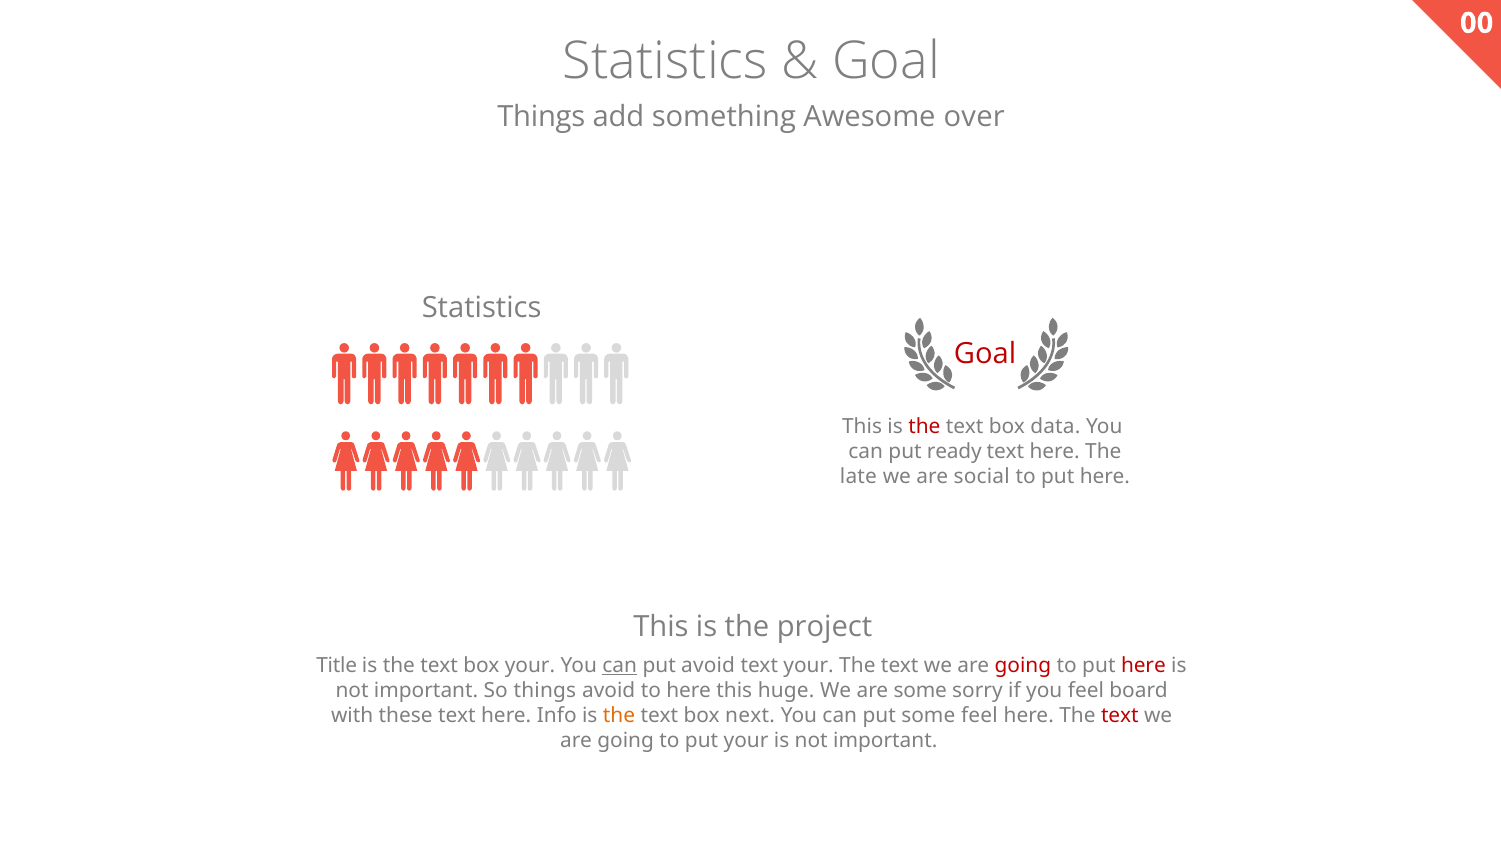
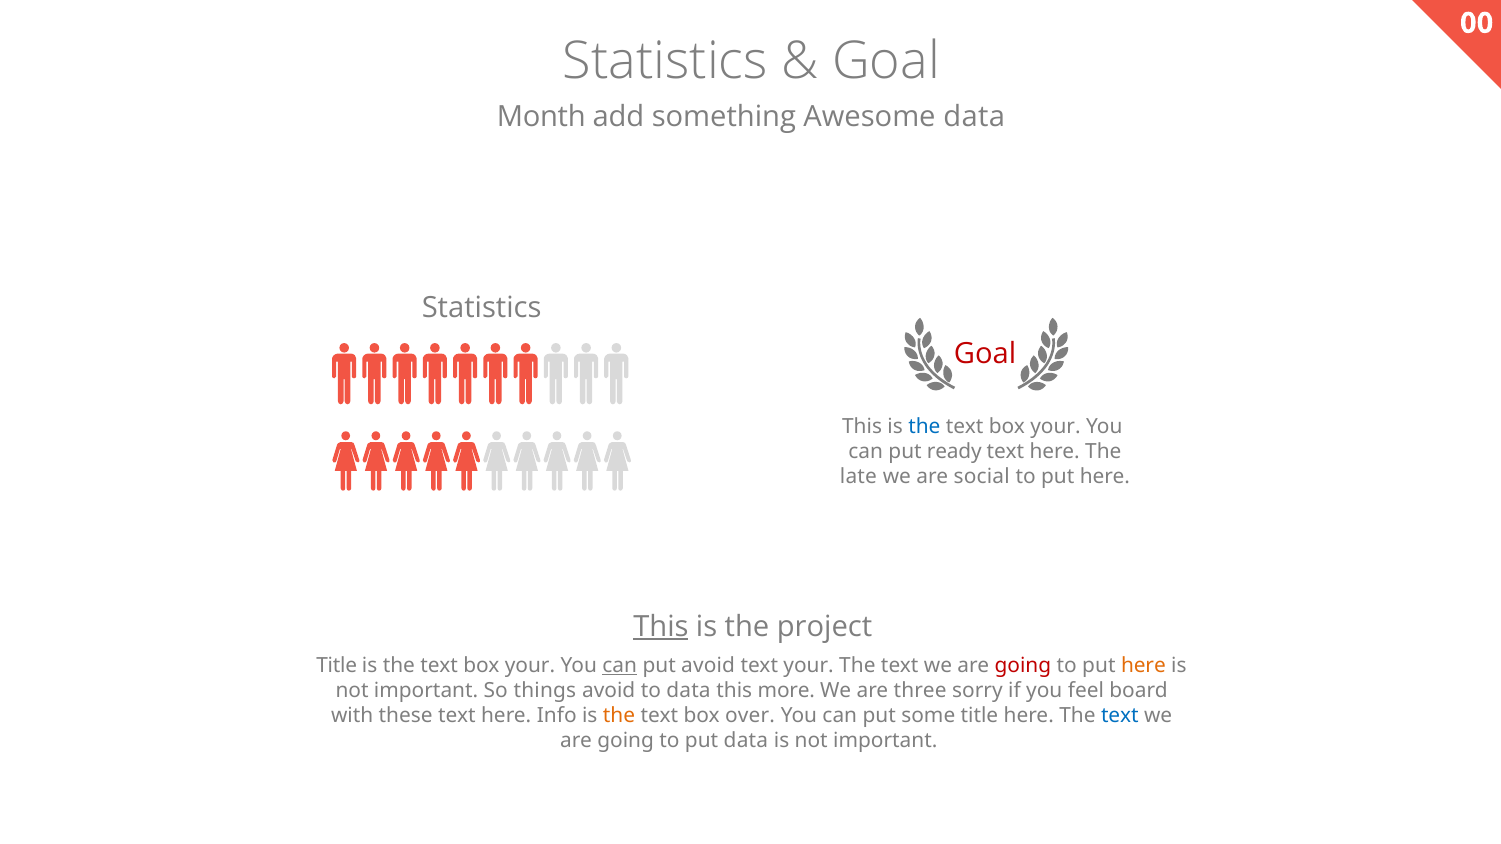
Things at (541, 117): Things -> Month
Awesome over: over -> data
the at (924, 427) colour: red -> blue
data at (1055, 427): data -> your
This at (661, 627) underline: none -> present
here at (1143, 666) colour: red -> orange
to here: here -> data
huge: huge -> more
are some: some -> three
next: next -> over
some feel: feel -> title
text at (1120, 716) colour: red -> blue
put your: your -> data
